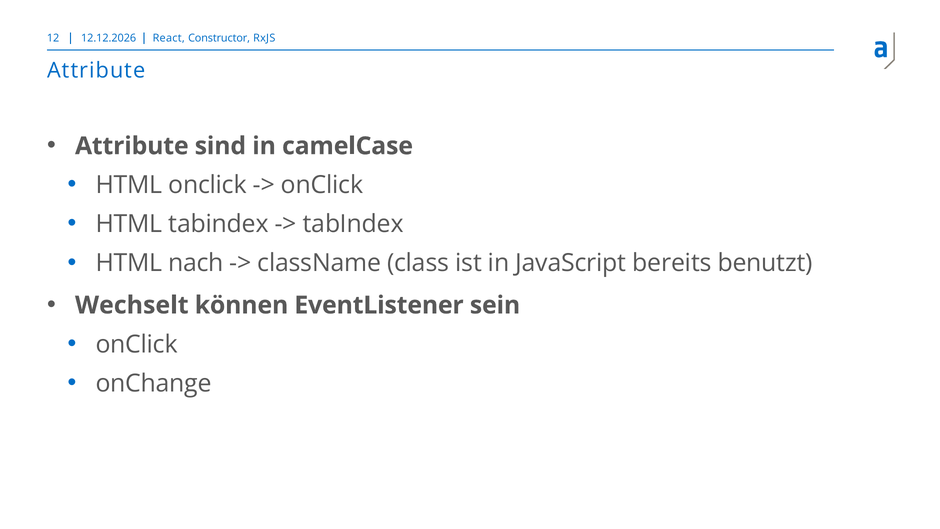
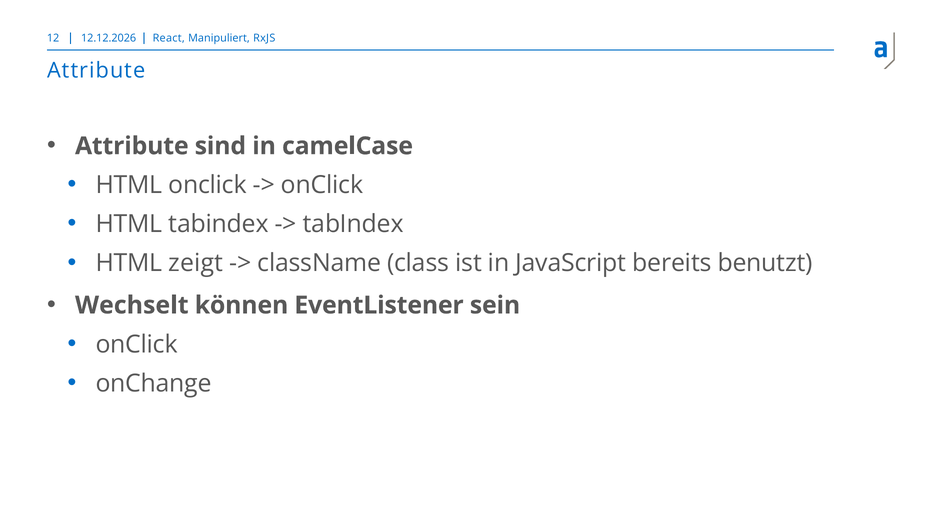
Constructor: Constructor -> Manipuliert
nach: nach -> zeigt
